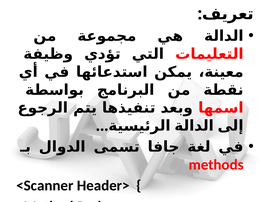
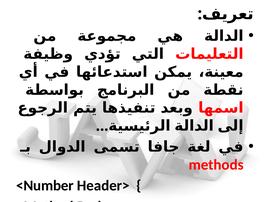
<Scanner: <Scanner -> <Number
